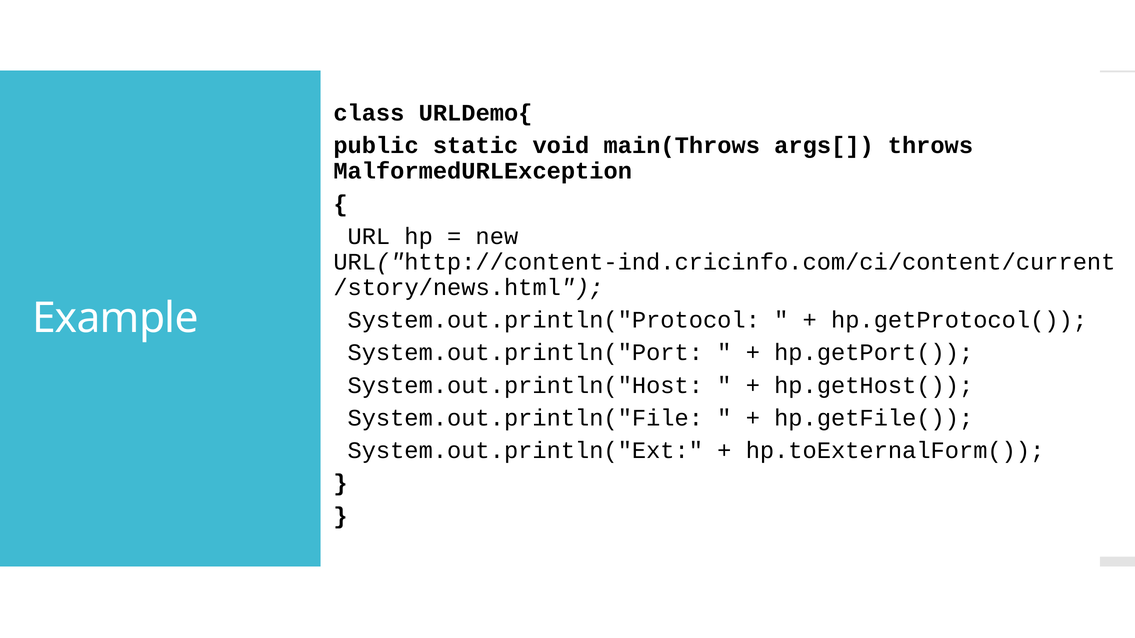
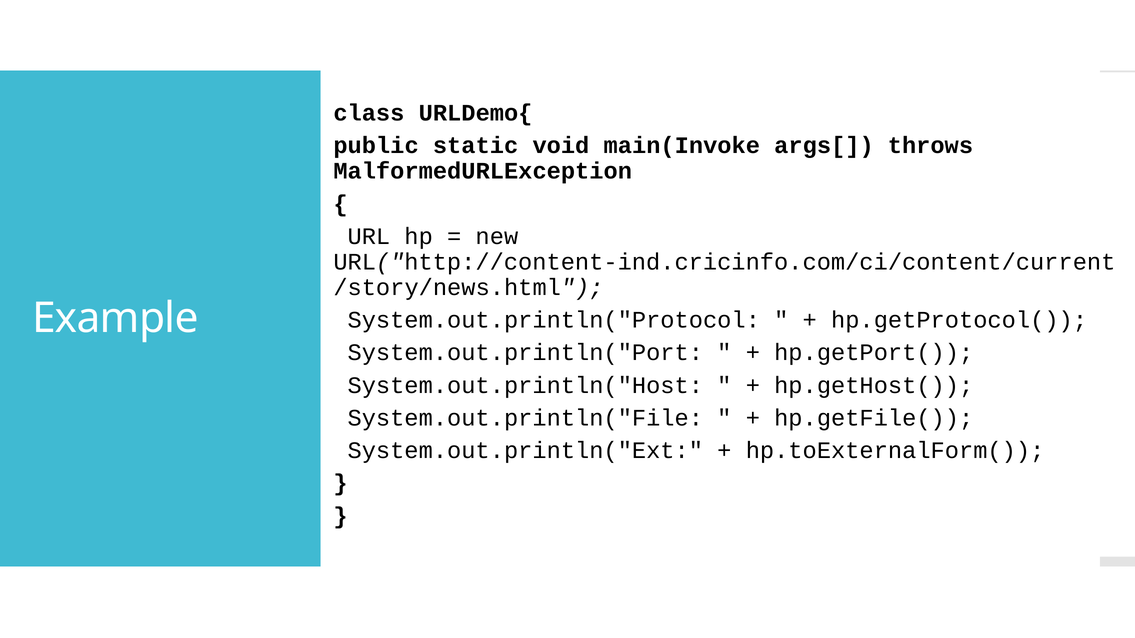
main(Throws: main(Throws -> main(Invoke
